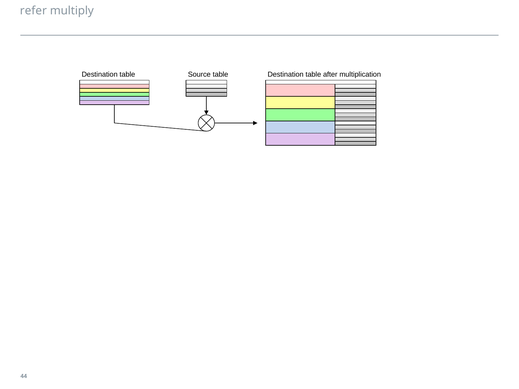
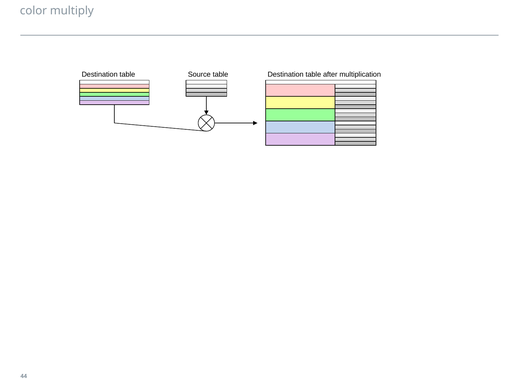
refer: refer -> color
